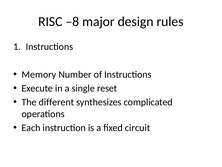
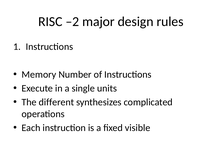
–8: –8 -> –2
reset: reset -> units
circuit: circuit -> visible
